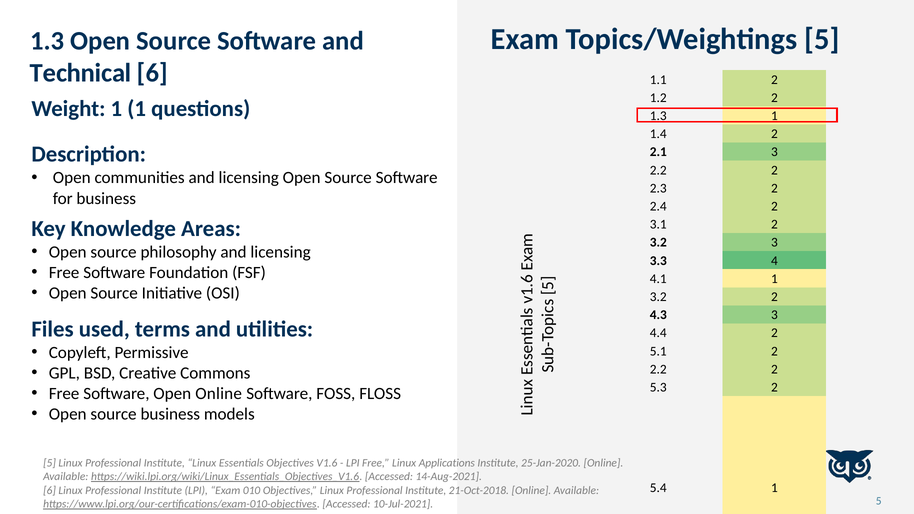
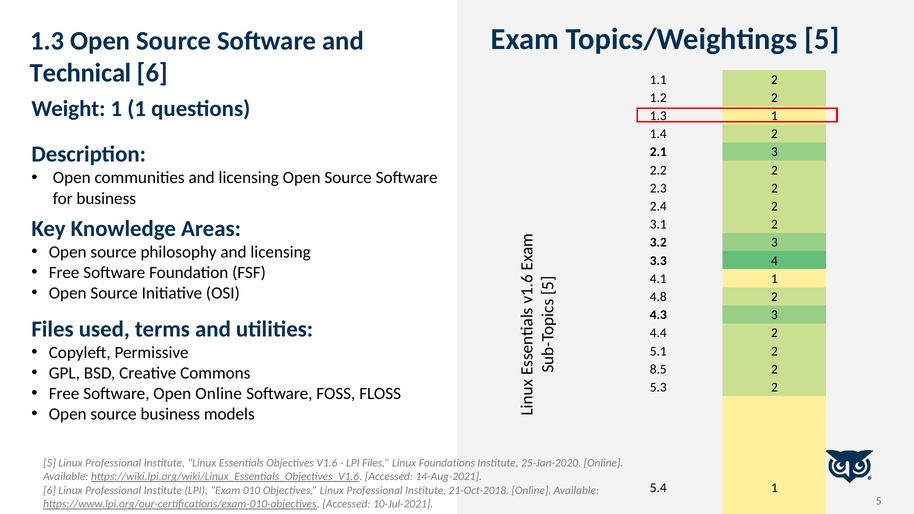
3.2 at (658, 297): 3.2 -> 4.8
2.2 at (658, 369): 2.2 -> 8.5
LPI Free: Free -> Files
Applications: Applications -> Foundations
